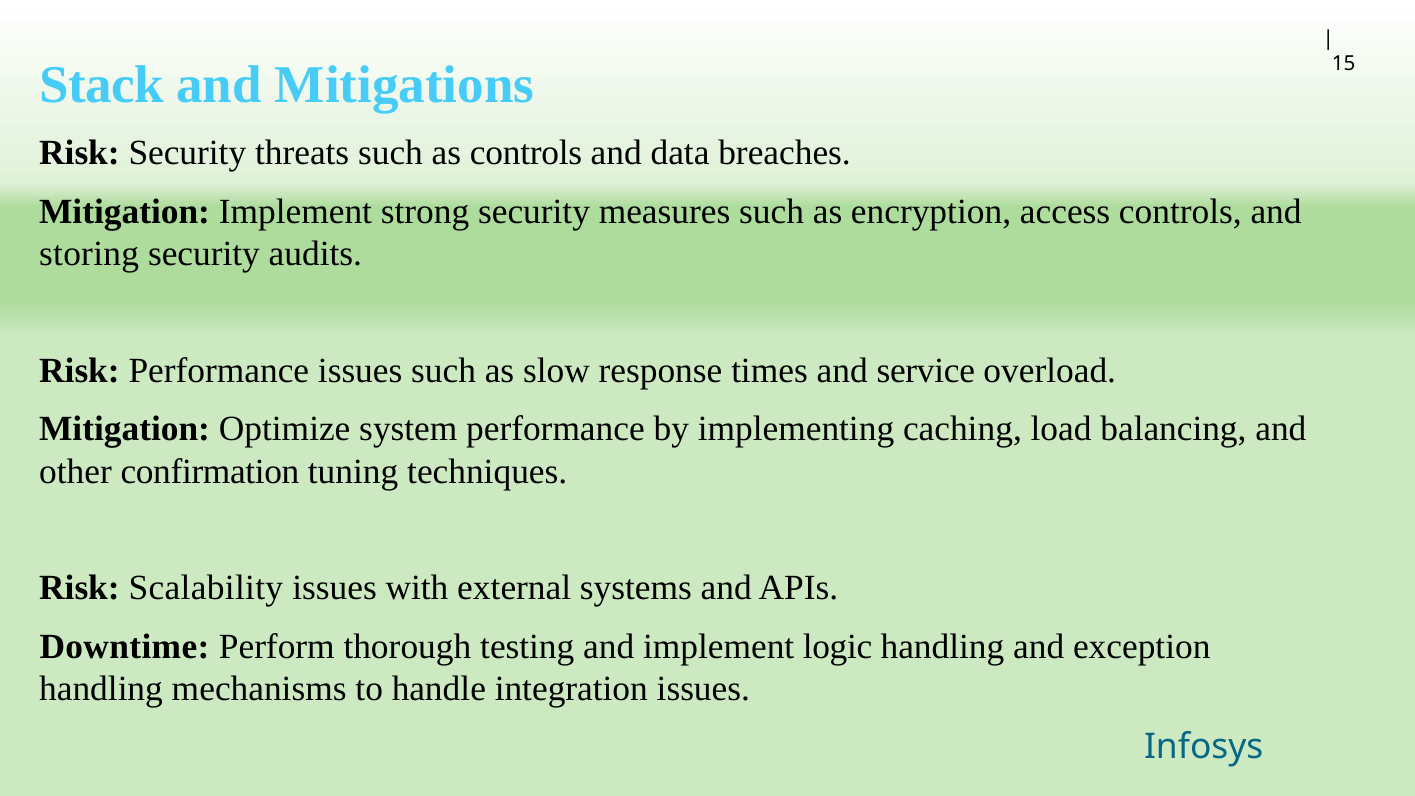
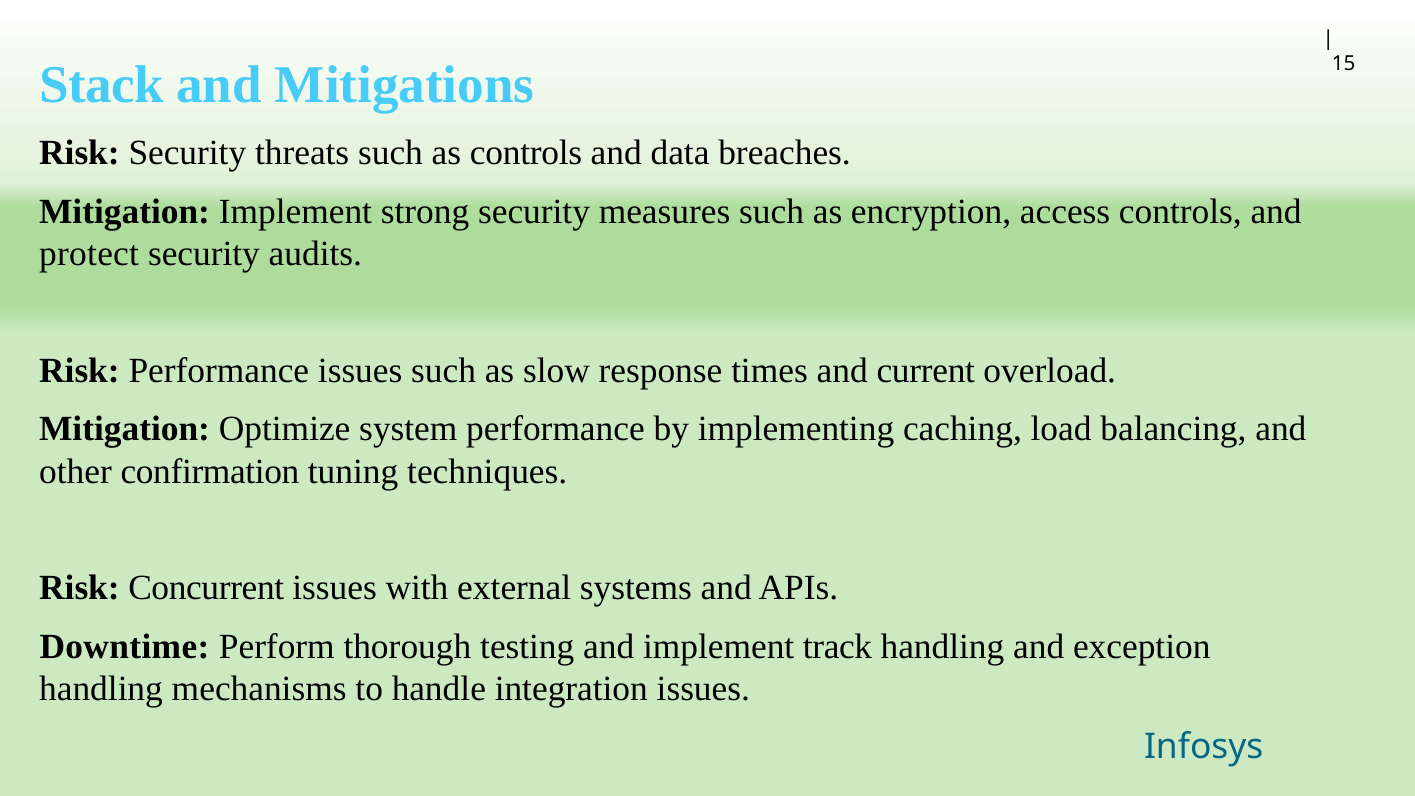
storing: storing -> protect
service: service -> current
Scalability: Scalability -> Concurrent
logic: logic -> track
